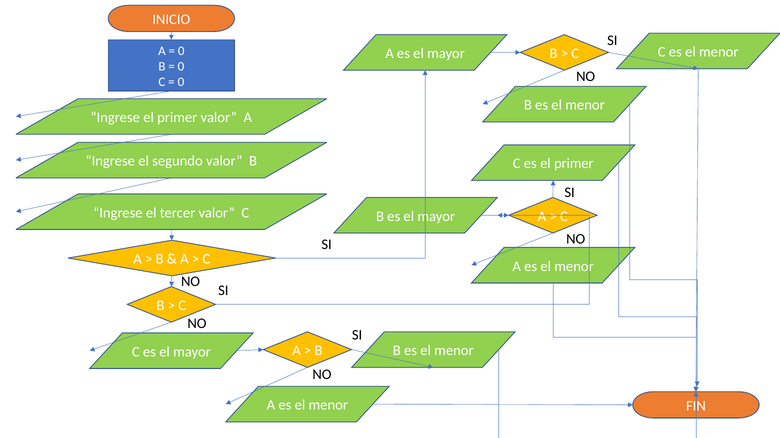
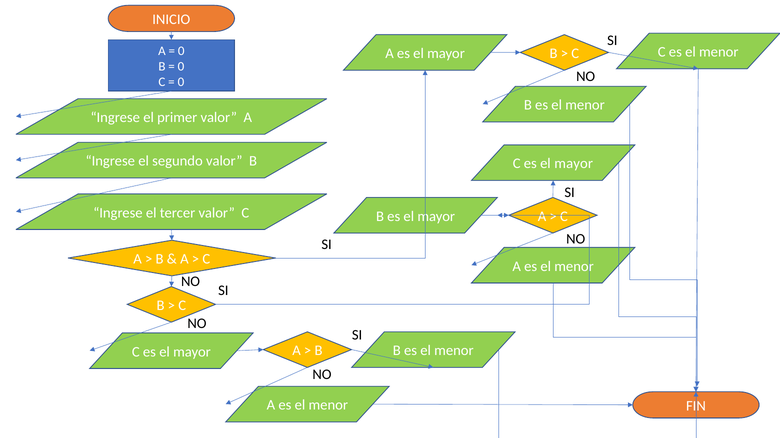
primer at (574, 164): primer -> mayor
